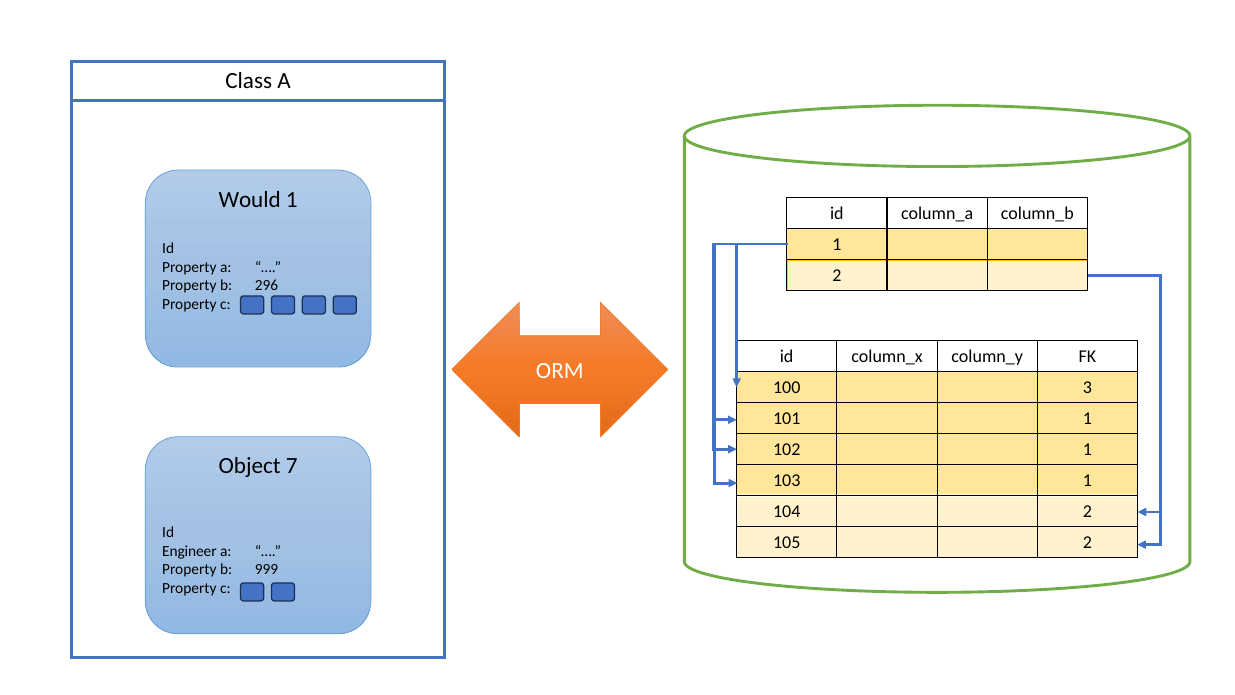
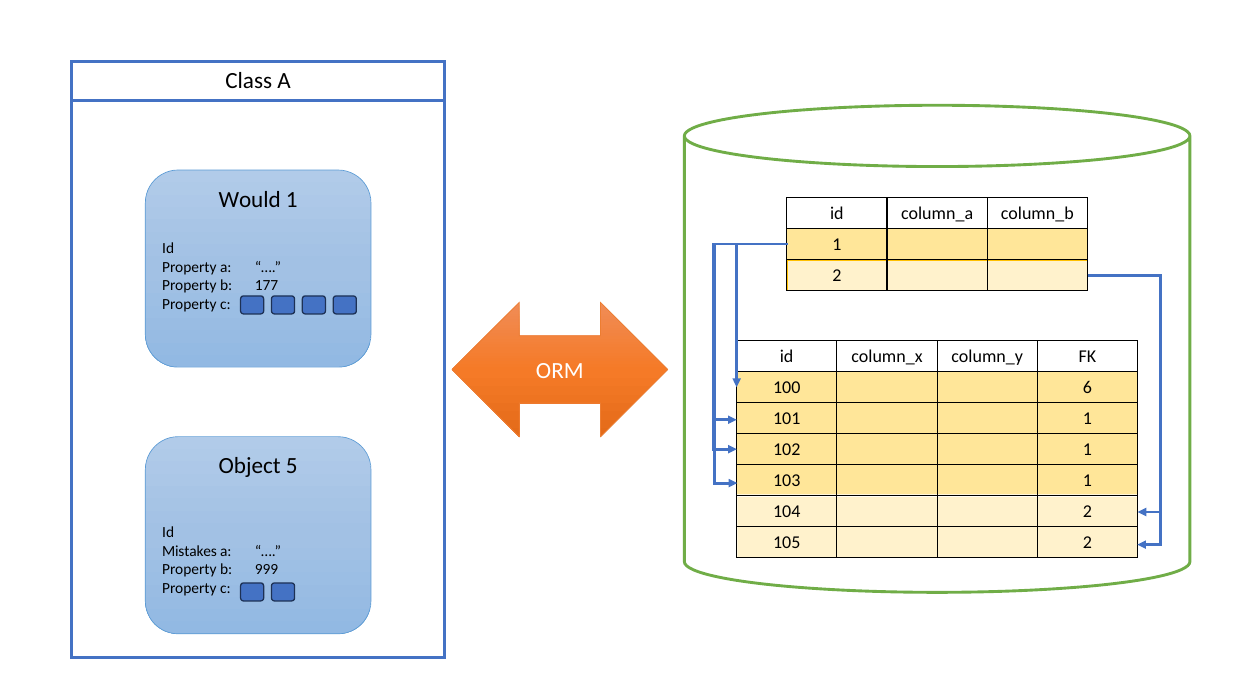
296: 296 -> 177
3: 3 -> 6
7: 7 -> 5
Engineer: Engineer -> Mistakes
